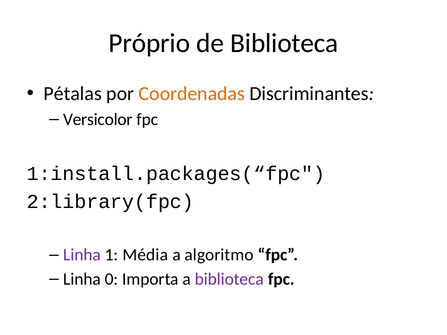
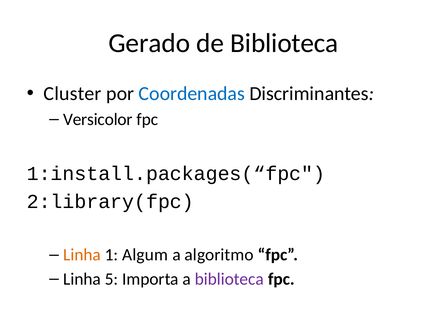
Próprio: Próprio -> Gerado
Pétalas: Pétalas -> Cluster
Coordenadas colour: orange -> blue
Linha at (82, 255) colour: purple -> orange
Média: Média -> Algum
0: 0 -> 5
